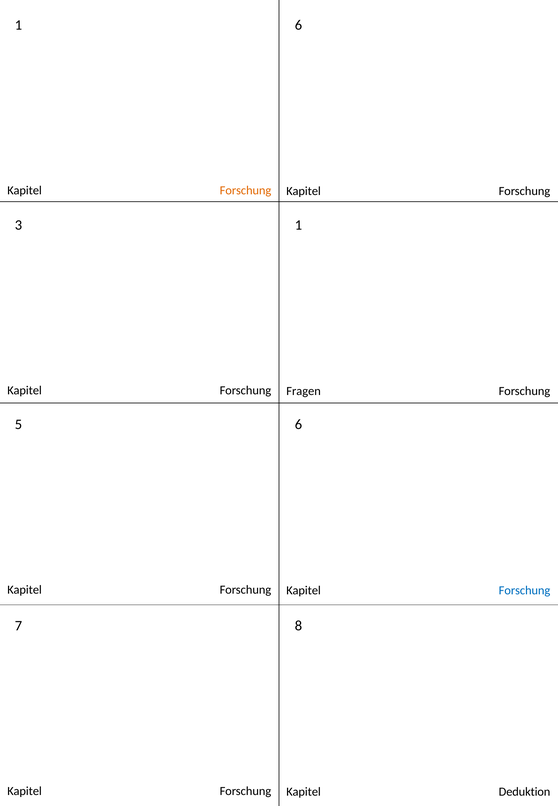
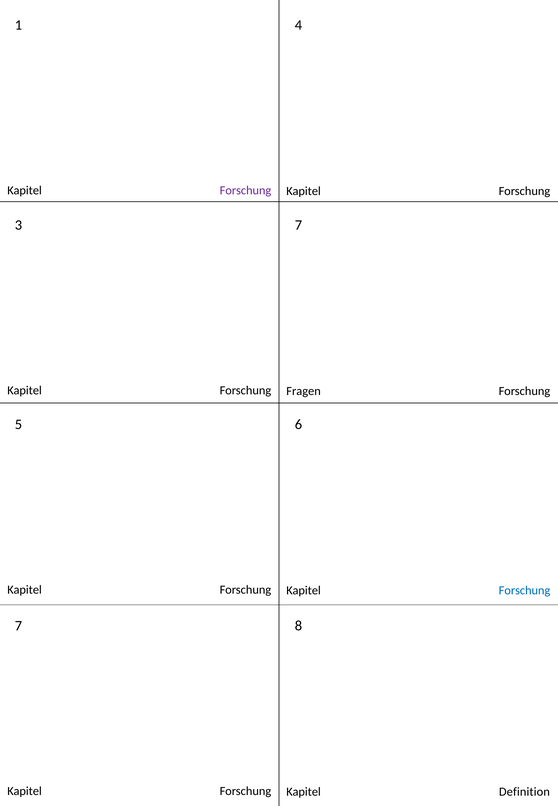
1 6: 6 -> 4
Forschung at (246, 191) colour: orange -> purple
3 1: 1 -> 7
Deduktion: Deduktion -> Definition
